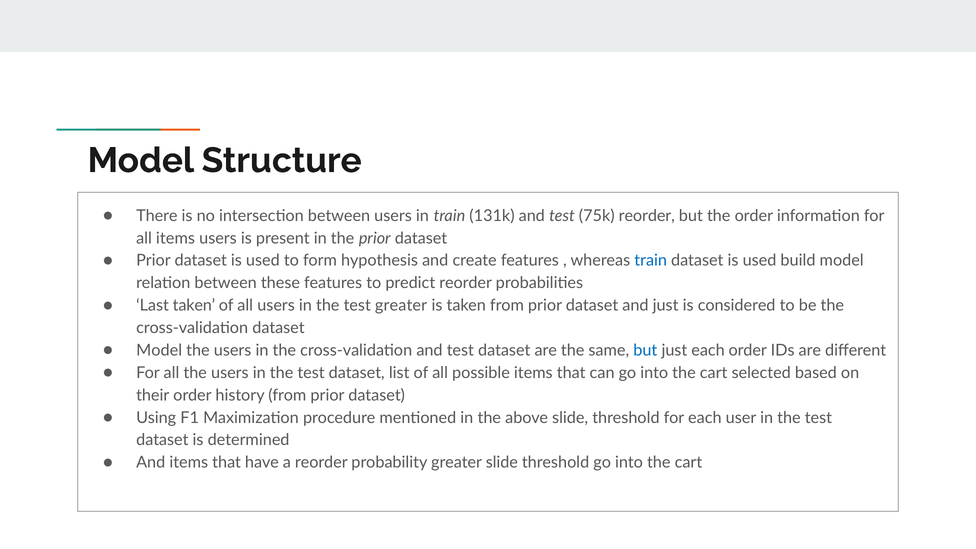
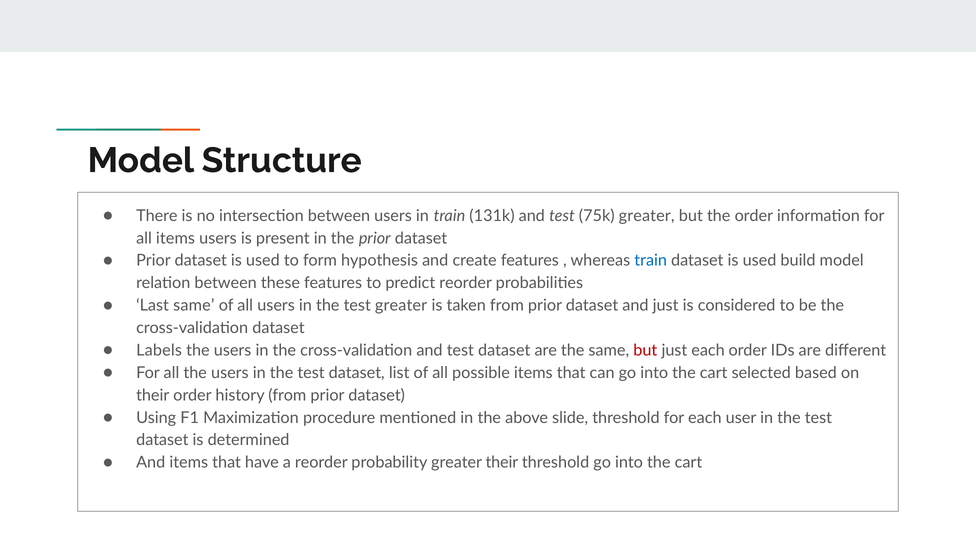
75k reorder: reorder -> greater
Last taken: taken -> same
Model at (159, 350): Model -> Labels
but at (645, 350) colour: blue -> red
greater slide: slide -> their
